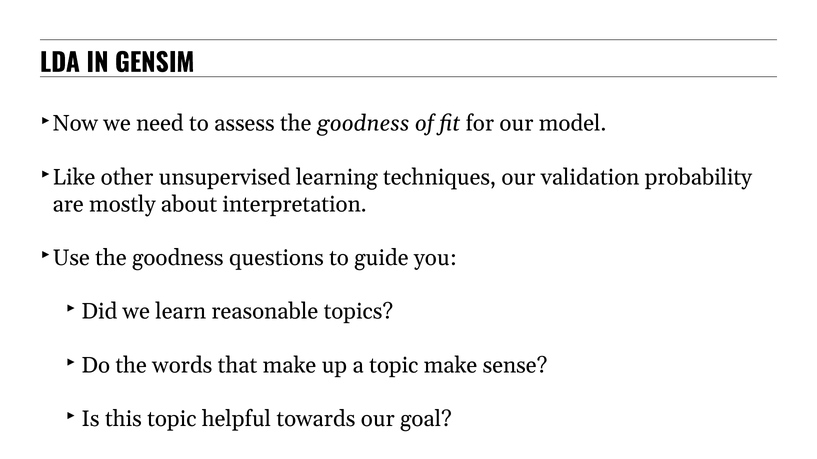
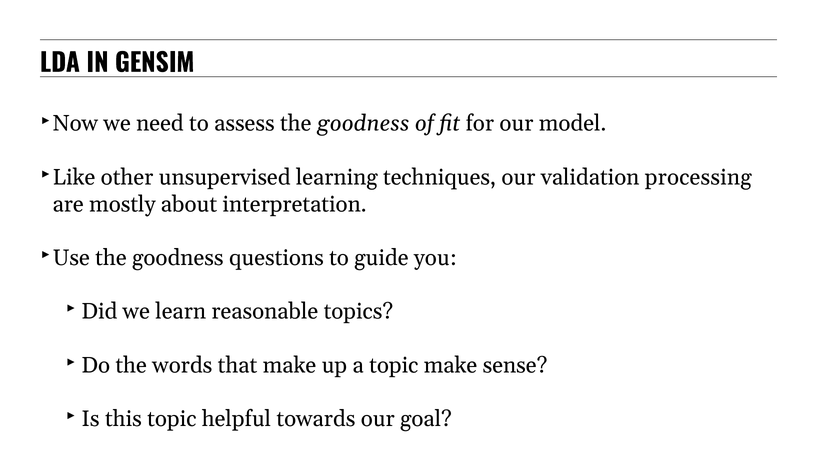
probability: probability -> processing
